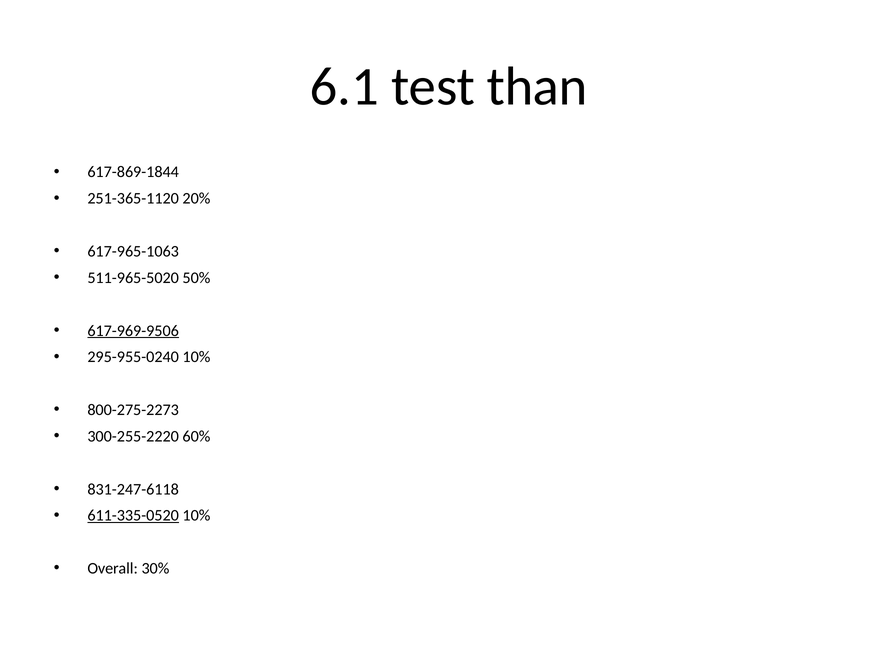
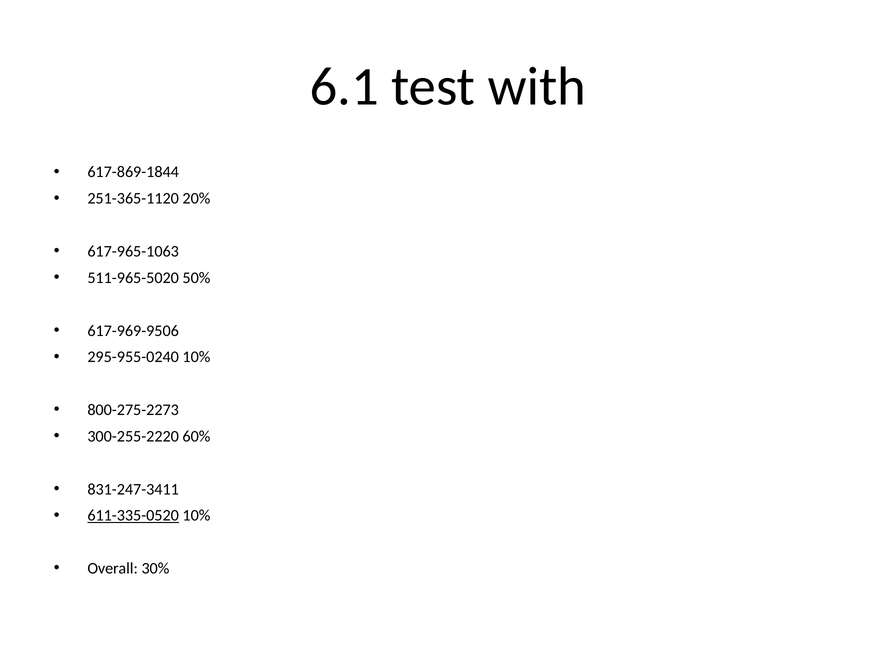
than: than -> with
617-969-9506 underline: present -> none
831-247-6118: 831-247-6118 -> 831-247-3411
